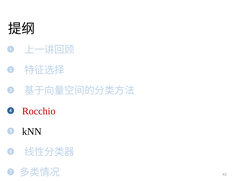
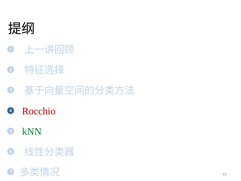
kNN colour: black -> green
